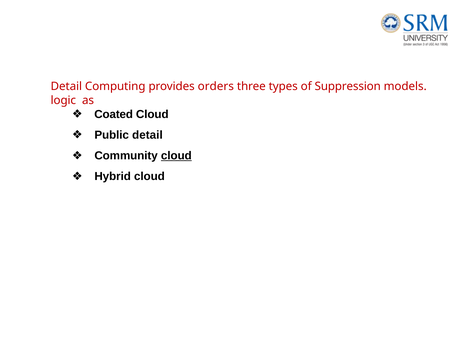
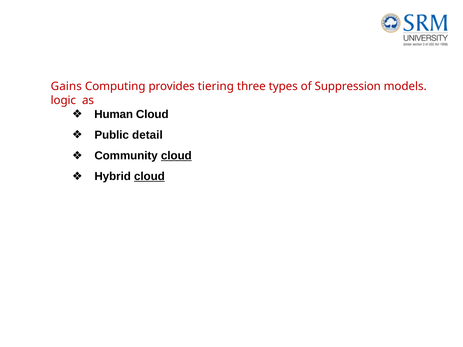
Detail at (66, 86): Detail -> Gains
orders: orders -> tiering
Coated: Coated -> Human
cloud at (149, 177) underline: none -> present
